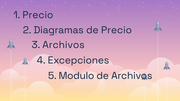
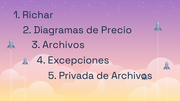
1 Precio: Precio -> Richar
Modulo: Modulo -> Privada
